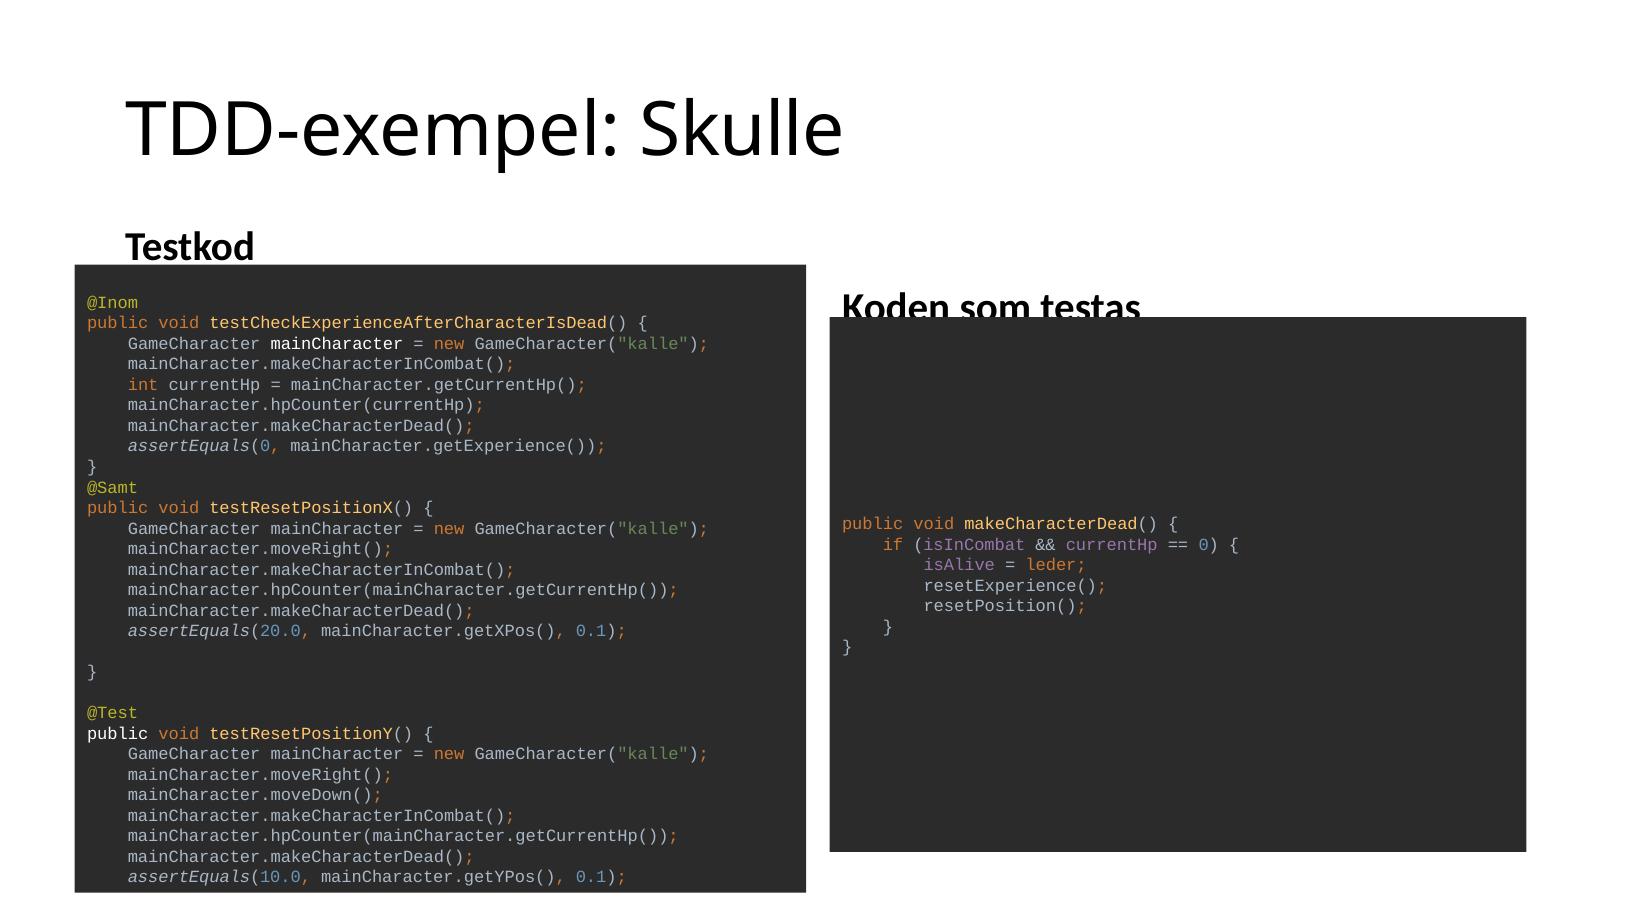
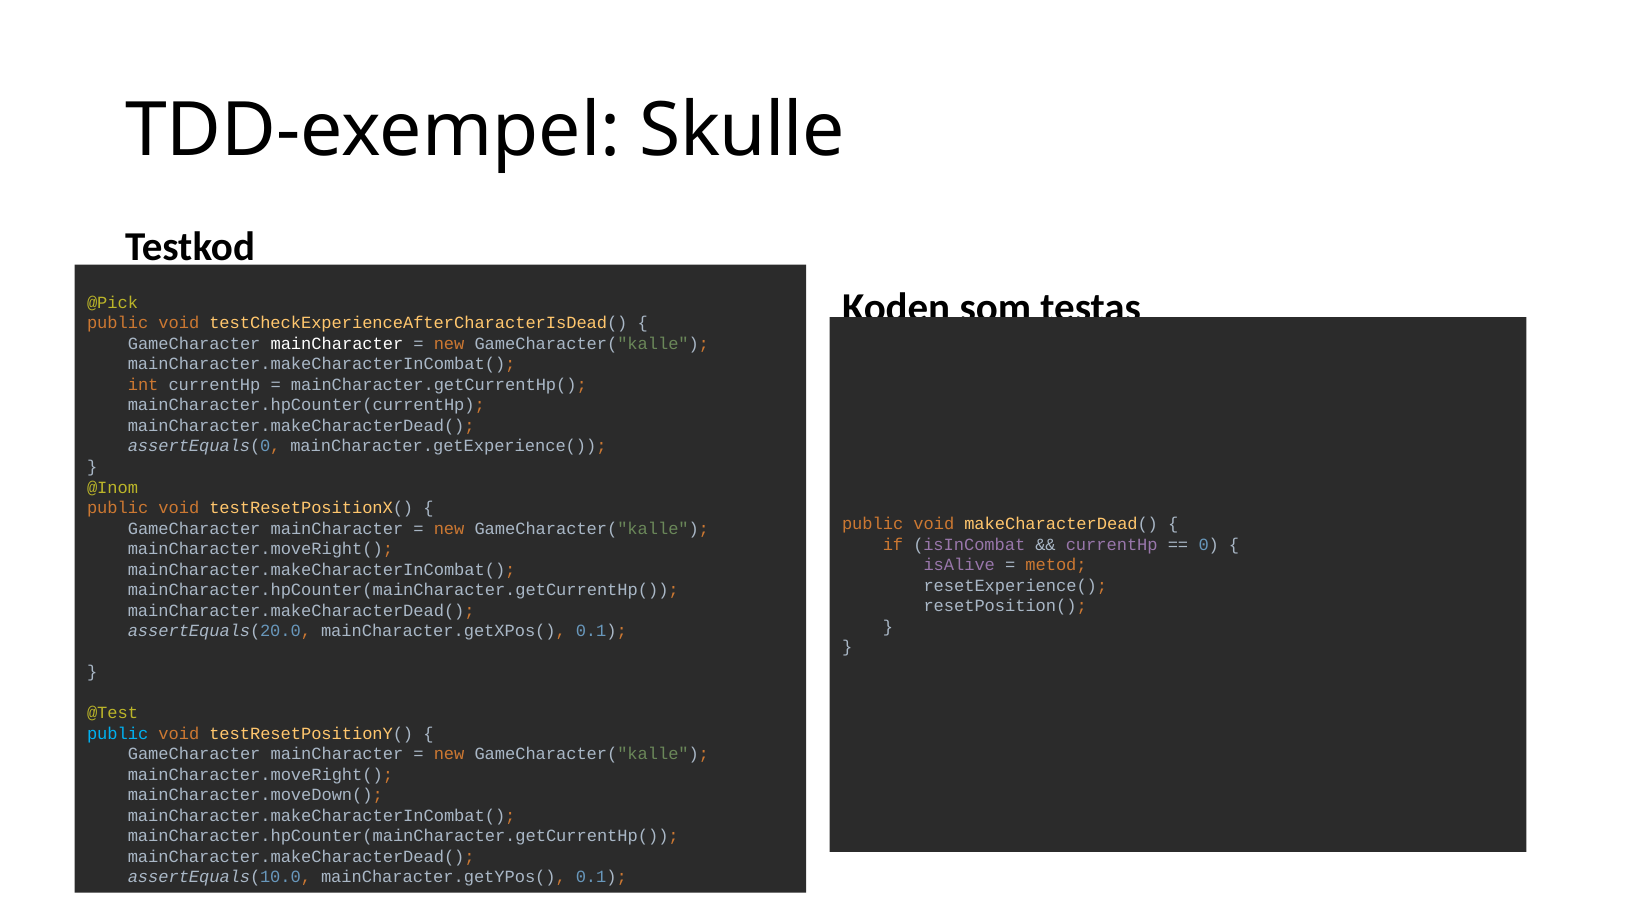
@Inom: @Inom -> @Pick
@Samt: @Samt -> @Inom
leder: leder -> metod
public at (118, 734) colour: white -> light blue
